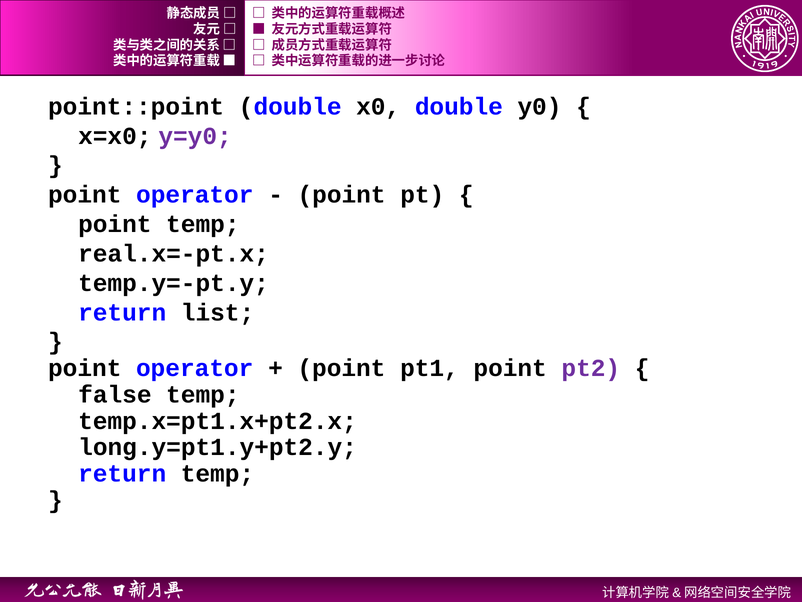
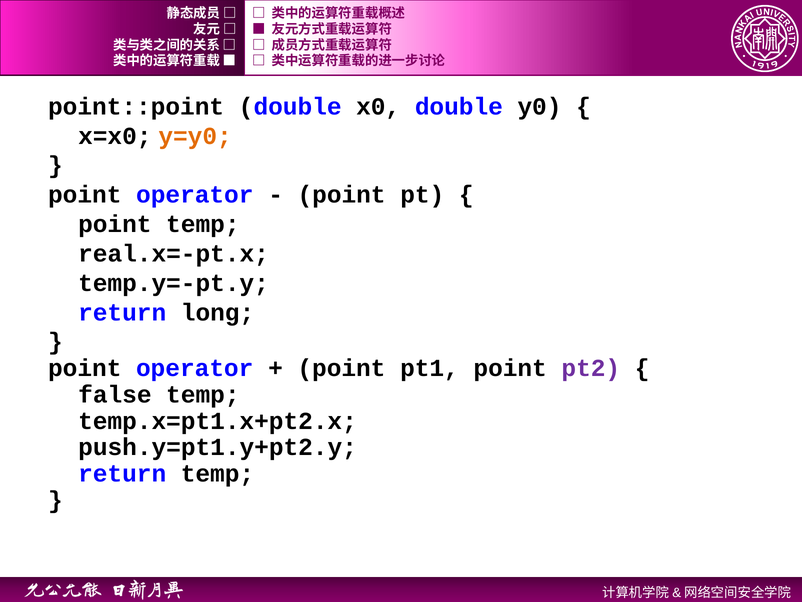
y=y0 colour: purple -> orange
list: list -> long
long.y=pt1.y+pt2.y: long.y=pt1.y+pt2.y -> push.y=pt1.y+pt2.y
